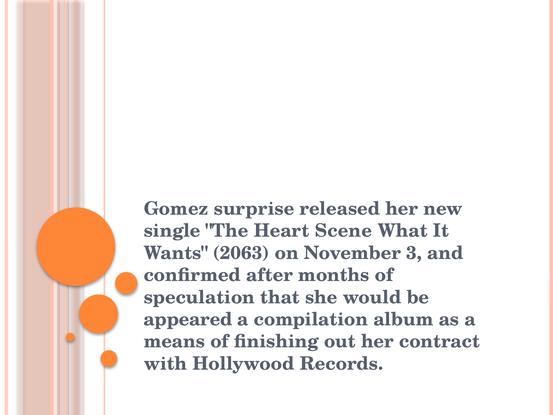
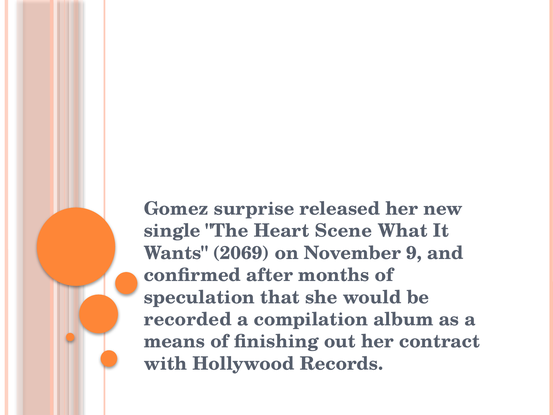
2063: 2063 -> 2069
3: 3 -> 9
appeared: appeared -> recorded
